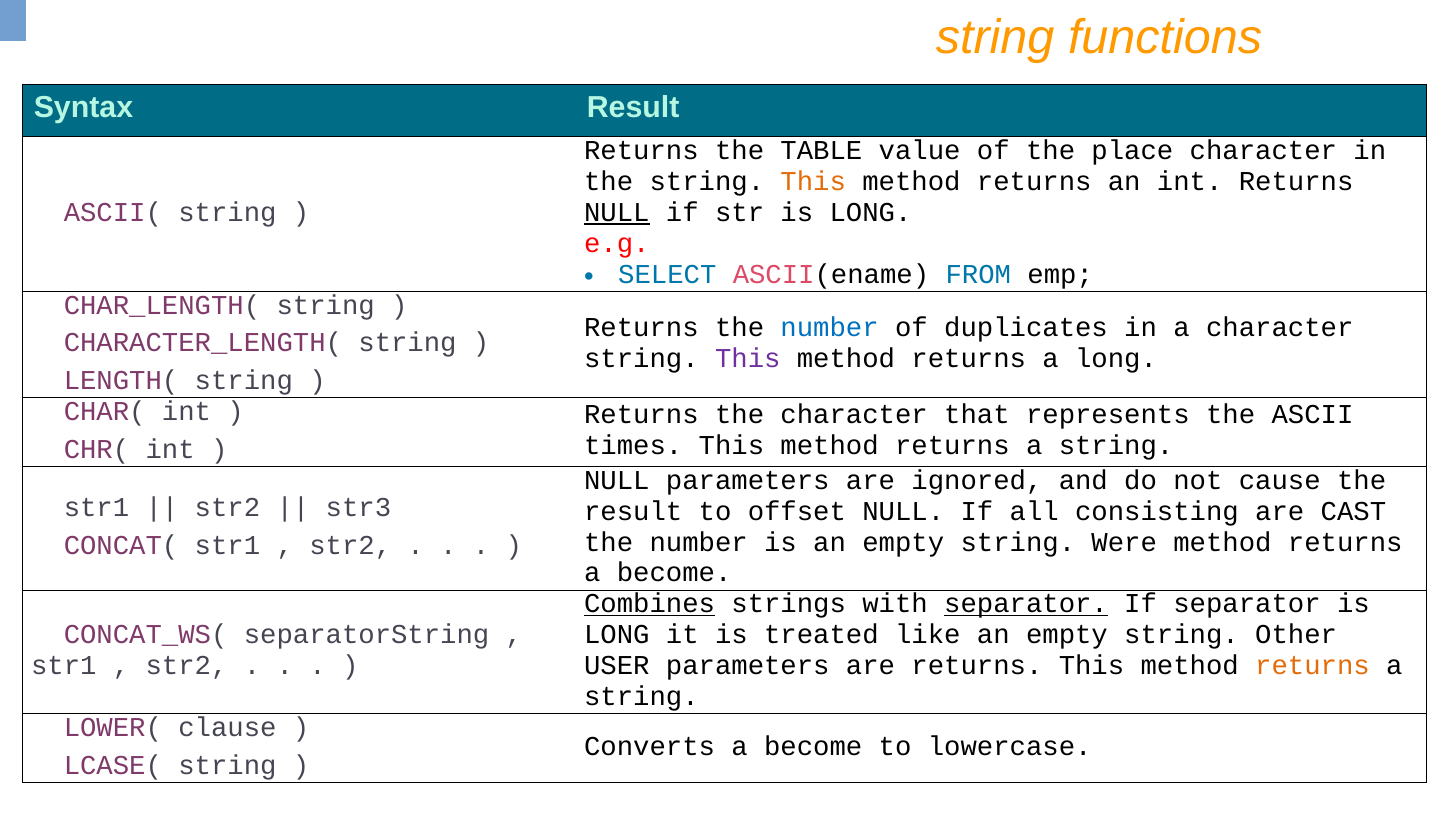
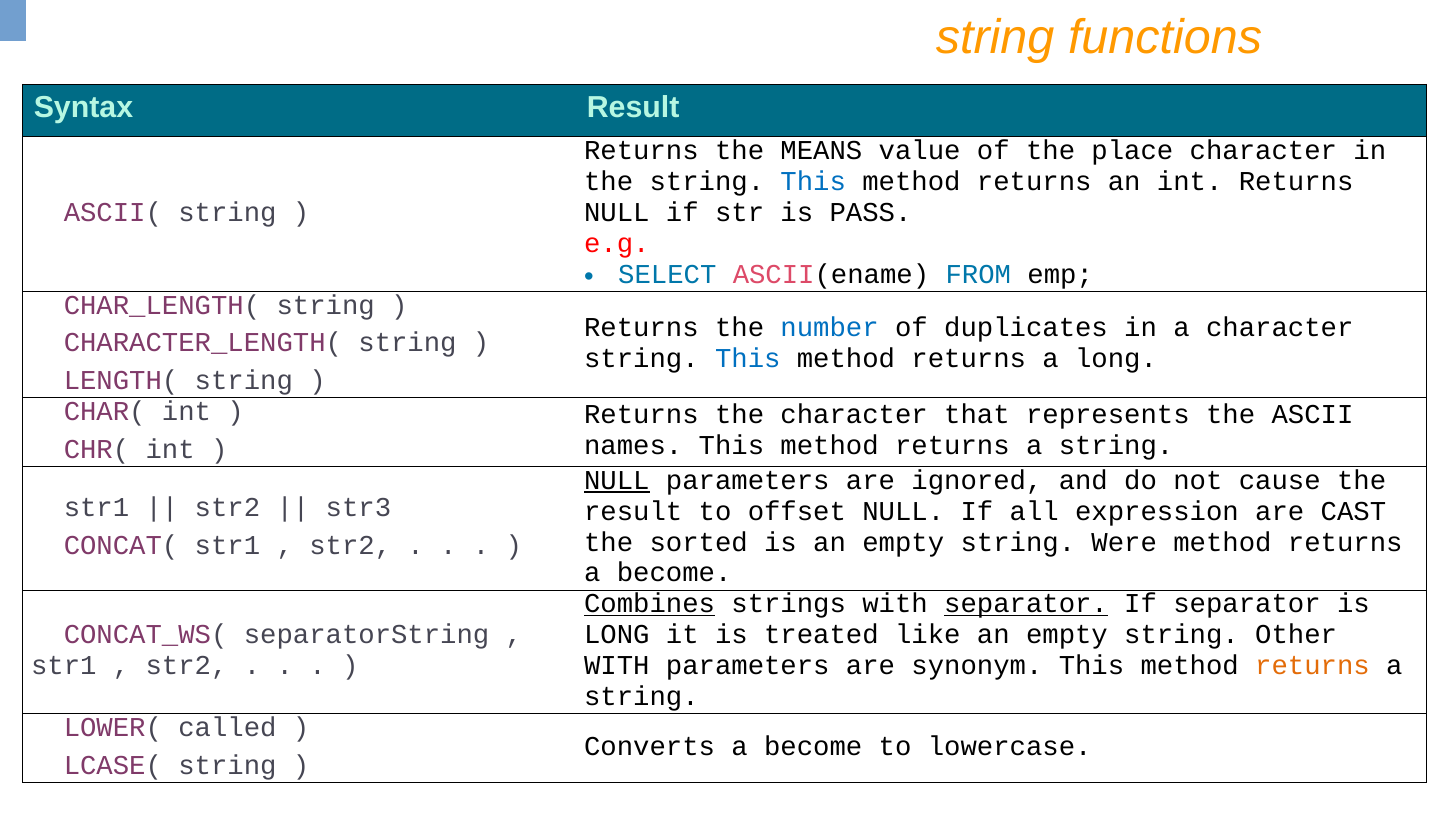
TABLE: TABLE -> MEANS
This at (813, 182) colour: orange -> blue
NULL at (617, 213) underline: present -> none
str is LONG: LONG -> PASS
This at (748, 359) colour: purple -> blue
times: times -> names
NULL at (617, 480) underline: none -> present
consisting: consisting -> expression
number at (699, 542): number -> sorted
USER at (617, 666): USER -> WITH
are returns: returns -> synonym
clause: clause -> called
